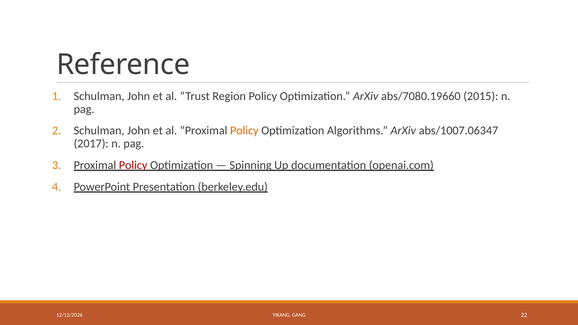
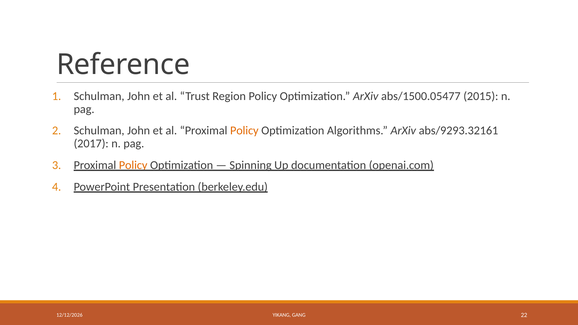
abs/7080.19660: abs/7080.19660 -> abs/1500.05477
abs/1007.06347: abs/1007.06347 -> abs/9293.32161
Policy at (133, 165) colour: red -> orange
